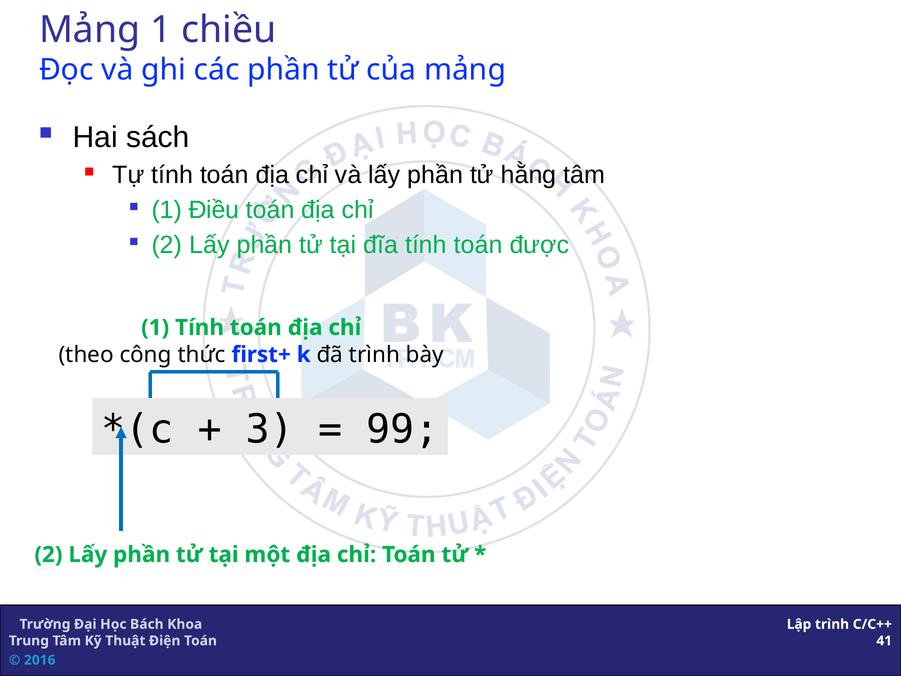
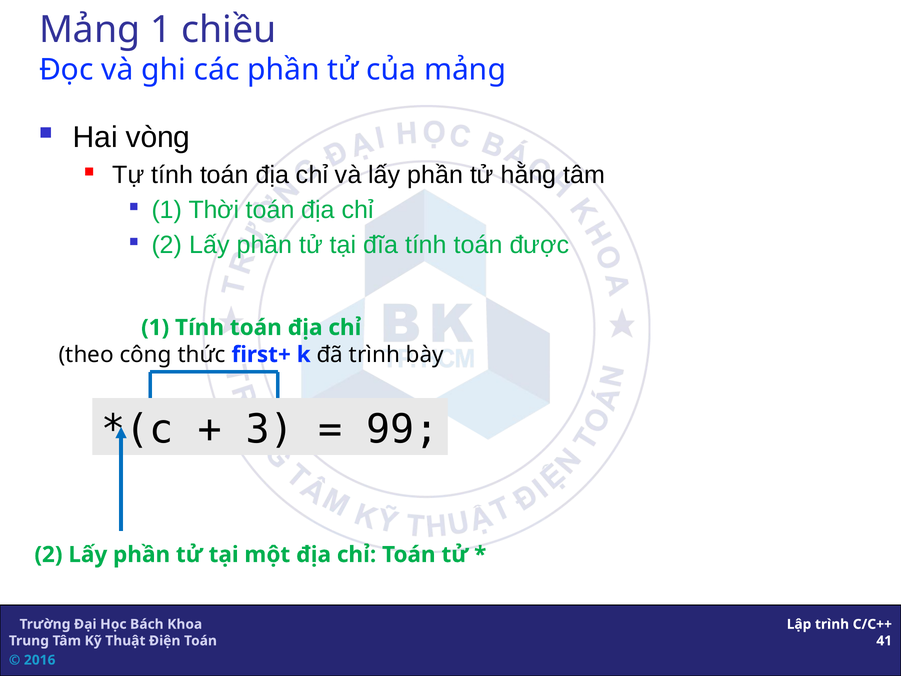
sách: sách -> vòng
Điều: Điều -> Thời
